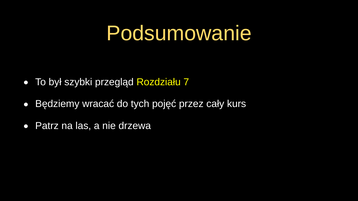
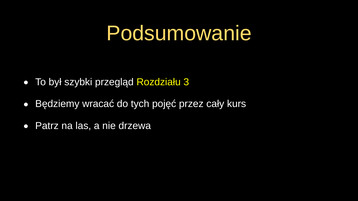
7: 7 -> 3
